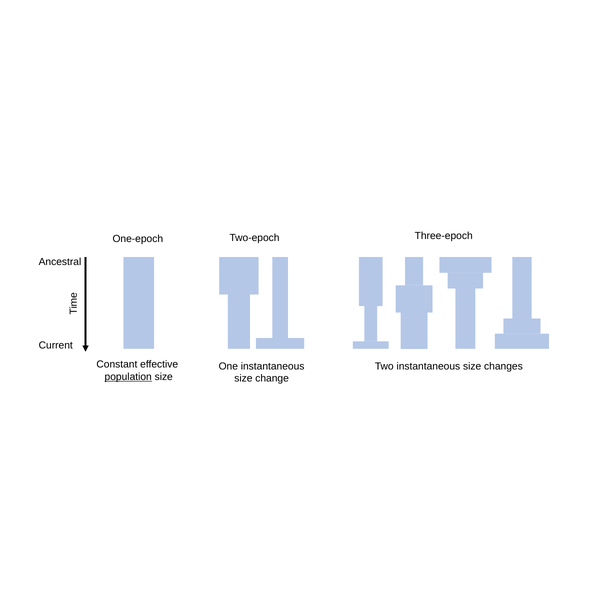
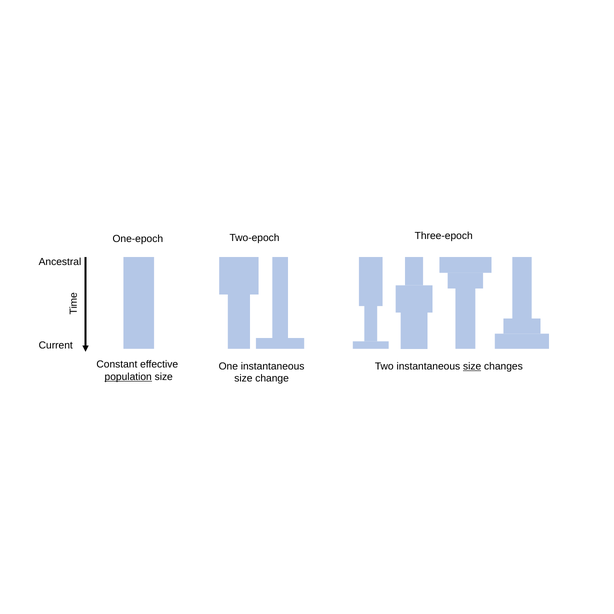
size at (472, 366) underline: none -> present
